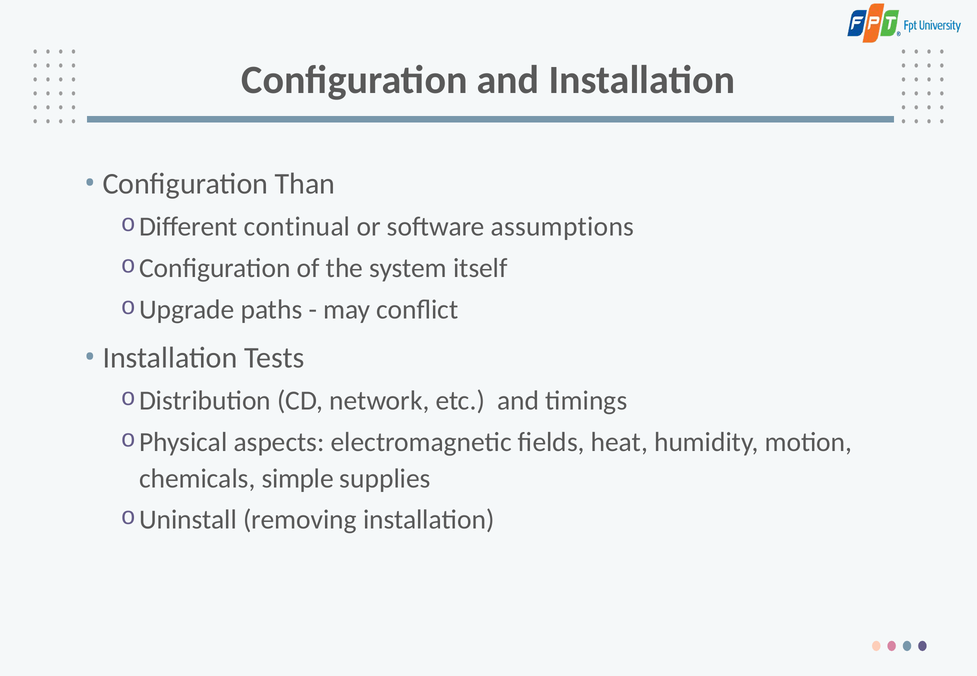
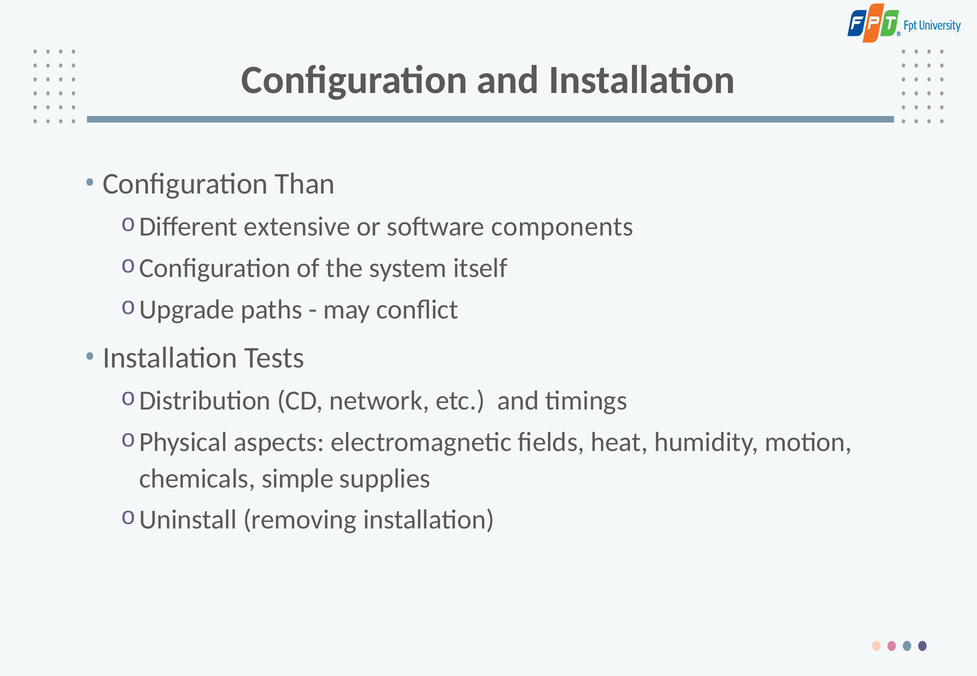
continual: continual -> extensive
assumptions: assumptions -> components
